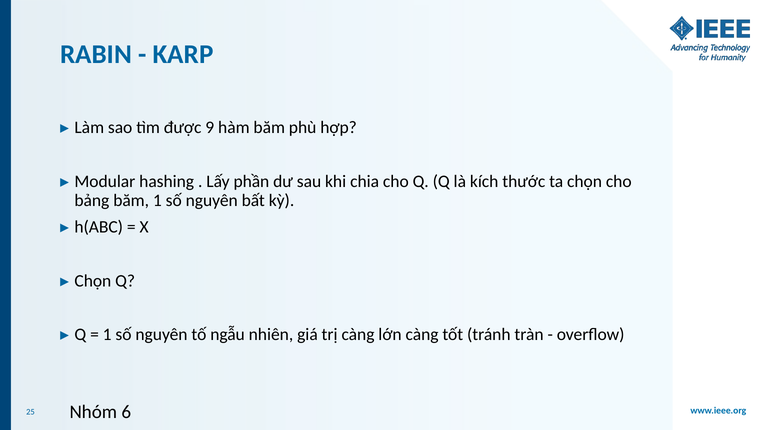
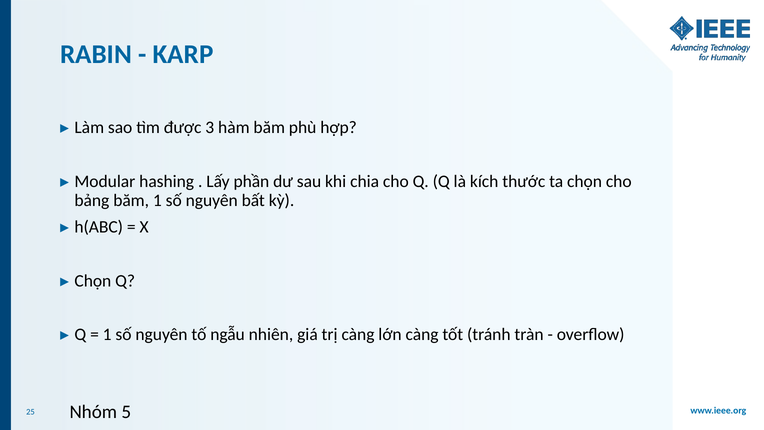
9: 9 -> 3
6: 6 -> 5
